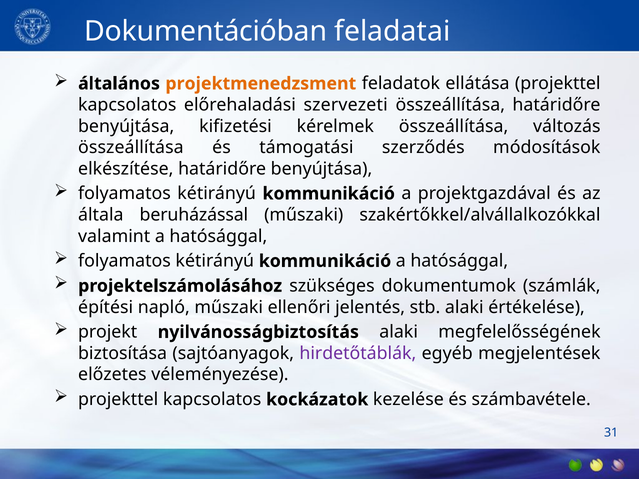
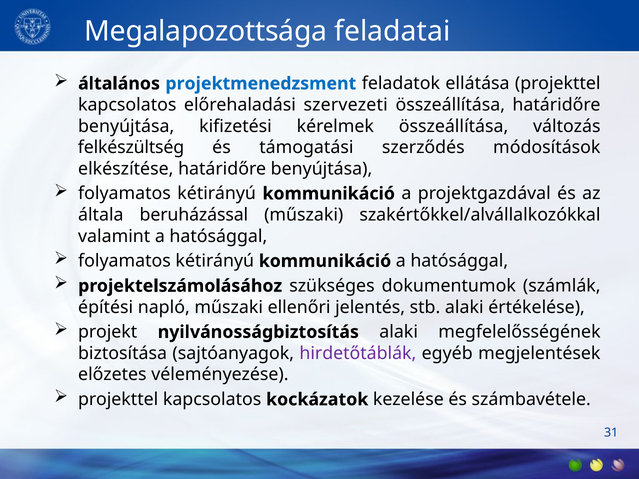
Dokumentációban: Dokumentációban -> Megalapozottsága
projektmenedzsment colour: orange -> blue
összeállítása at (131, 148): összeállítása -> felkészültség
